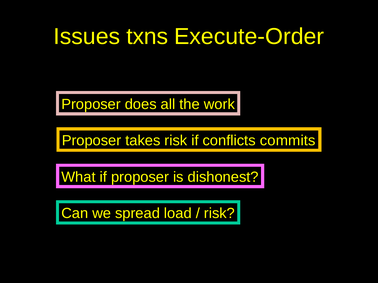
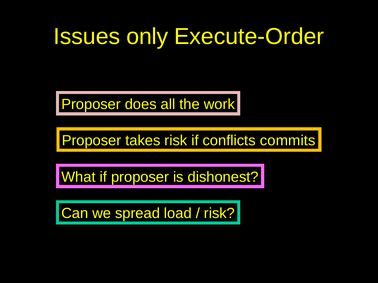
txns: txns -> only
